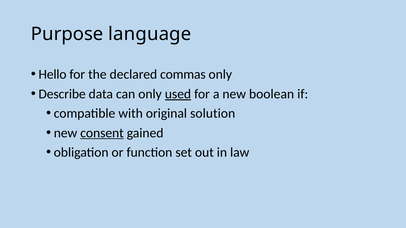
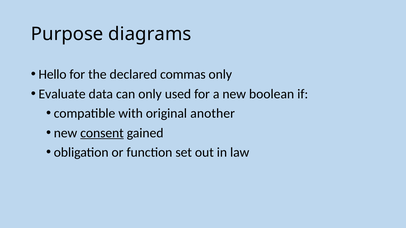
language: language -> diagrams
Describe: Describe -> Evaluate
used underline: present -> none
solution: solution -> another
